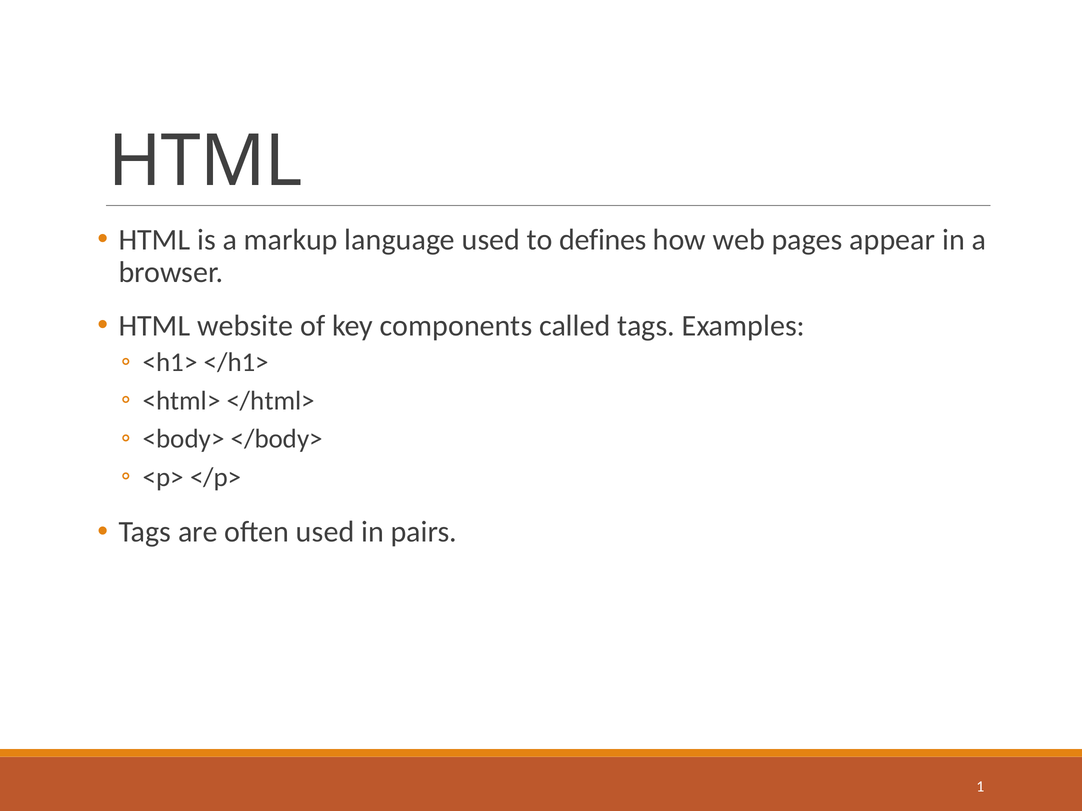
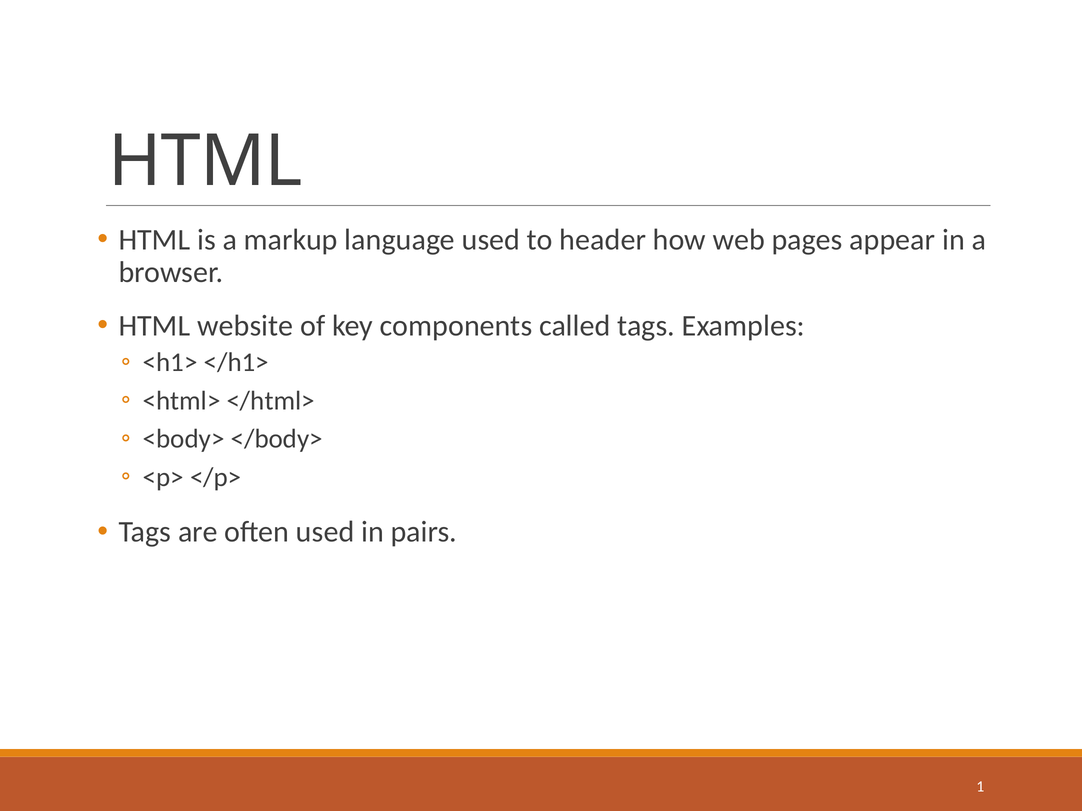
defines: defines -> header
